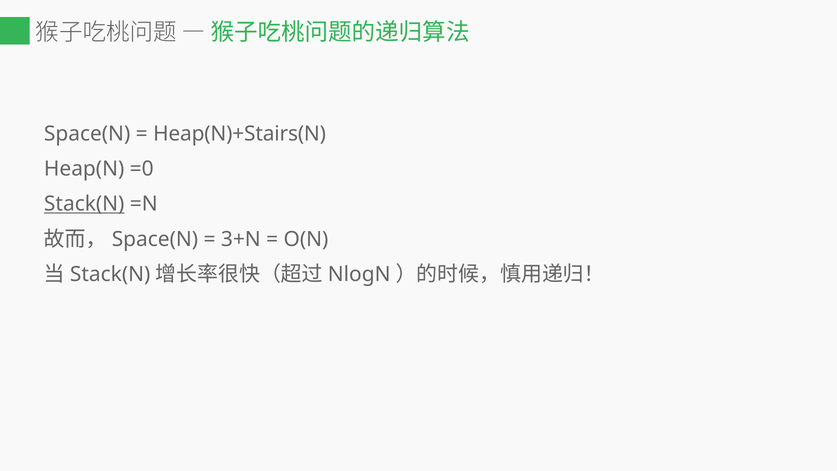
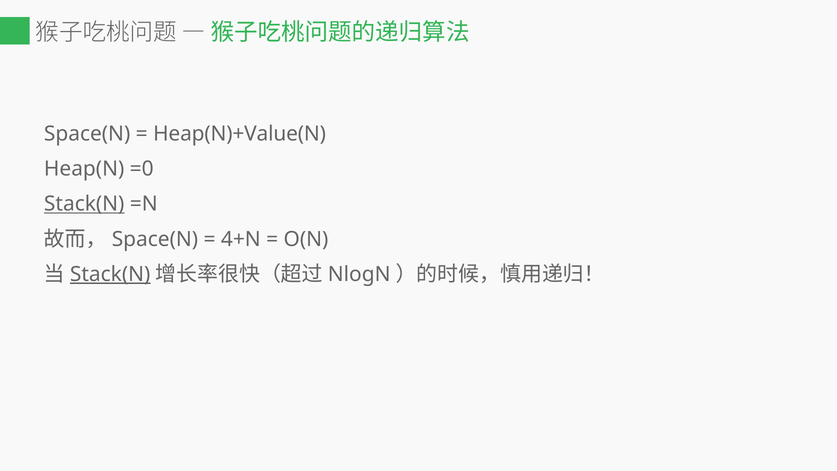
Heap(N)+Stairs(N: Heap(N)+Stairs(N -> Heap(N)+Value(N
3+N: 3+N -> 4+N
Stack(N at (110, 274) underline: none -> present
